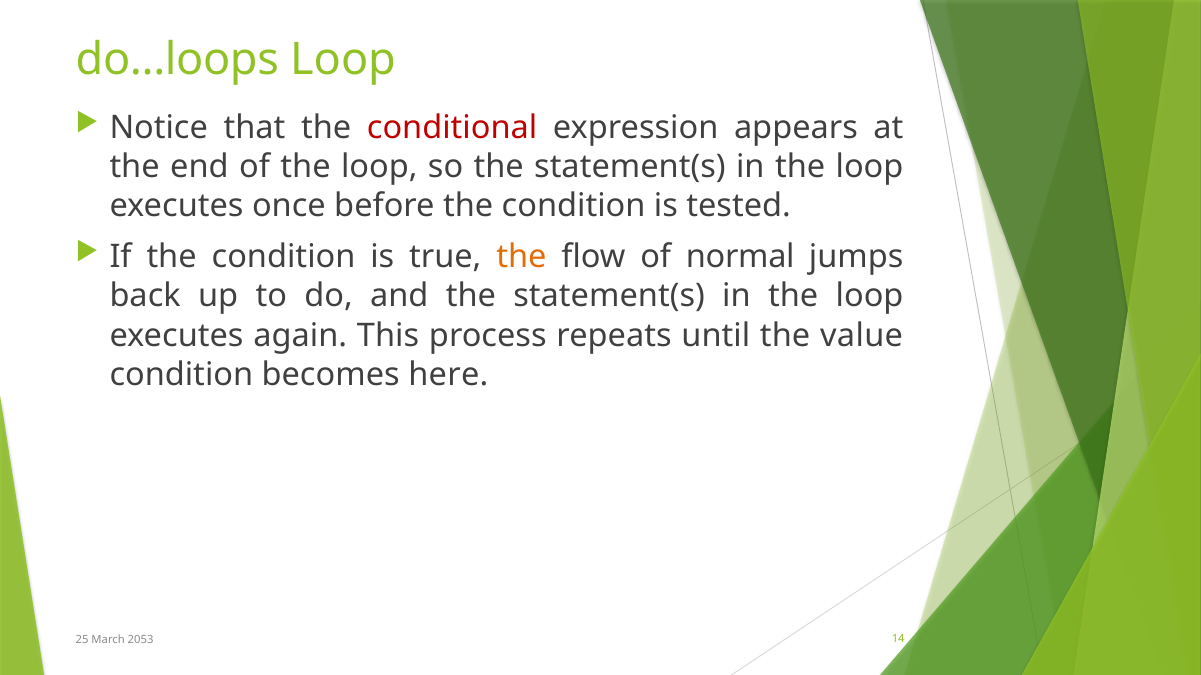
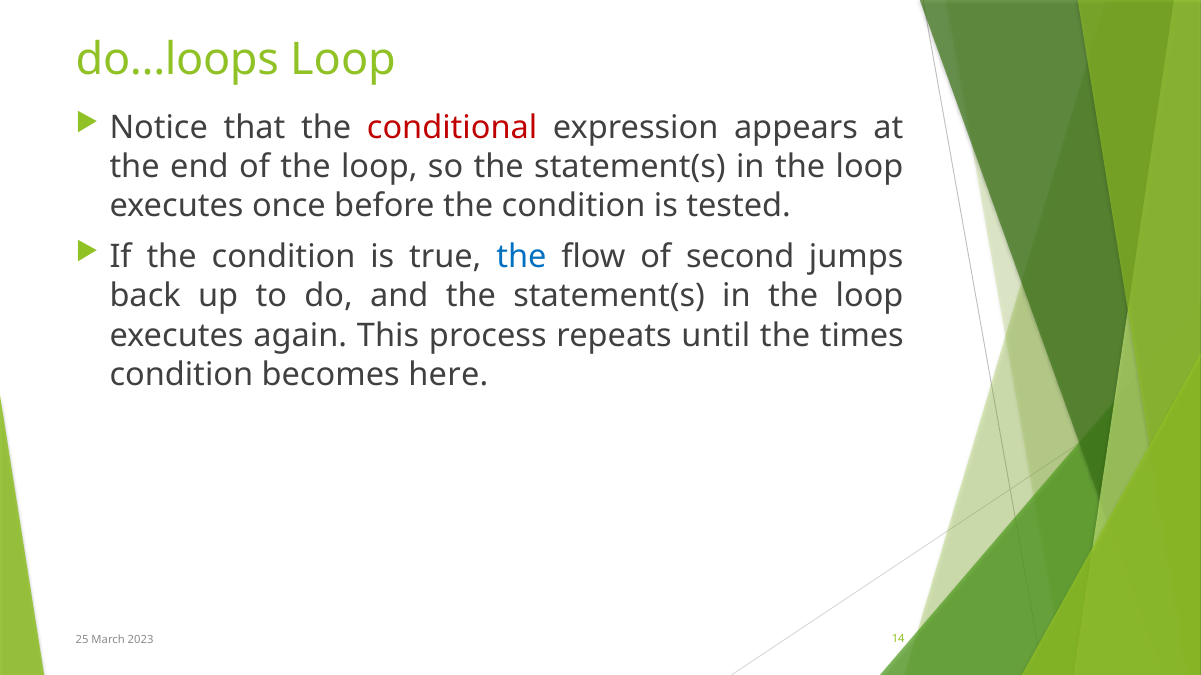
the at (521, 257) colour: orange -> blue
normal: normal -> second
value: value -> times
2053: 2053 -> 2023
